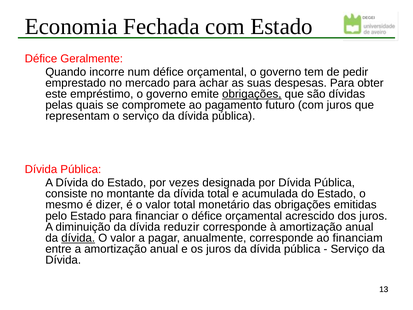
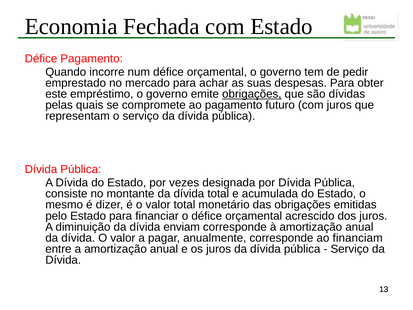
Défice Geralmente: Geralmente -> Pagamento
reduzir: reduzir -> enviam
dívida at (78, 238) underline: present -> none
